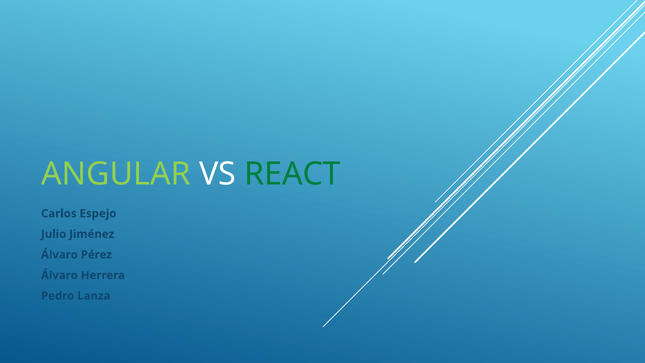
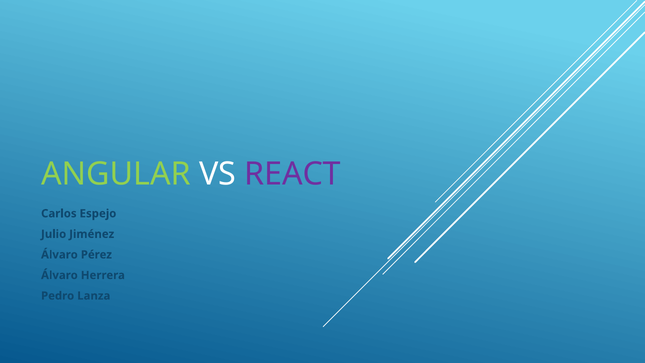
REACT colour: green -> purple
